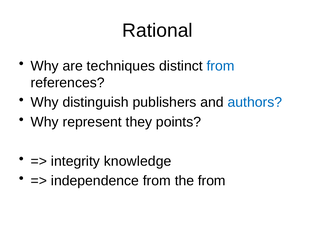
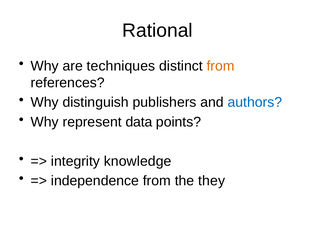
from at (221, 66) colour: blue -> orange
they: they -> data
the from: from -> they
